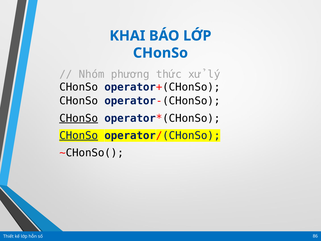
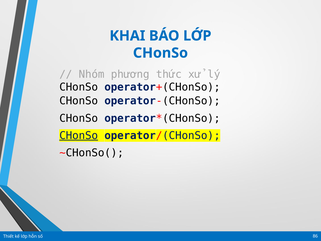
CHonSo at (79, 118) underline: present -> none
